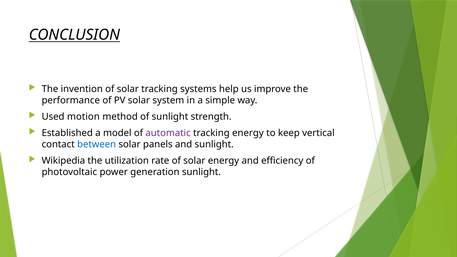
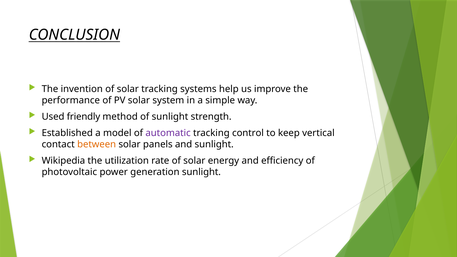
motion: motion -> friendly
tracking energy: energy -> control
between colour: blue -> orange
